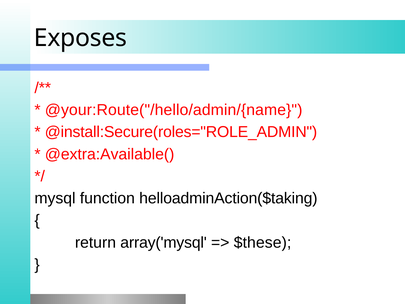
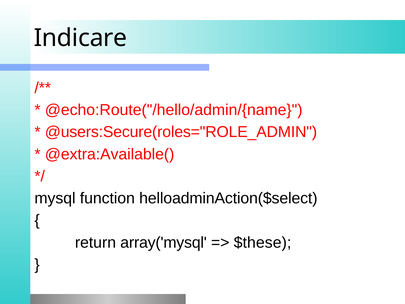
Exposes: Exposes -> Indicare
@your:Route("/hello/admin/{name: @your:Route("/hello/admin/{name -> @echo:Route("/hello/admin/{name
@install:Secure(roles="ROLE_ADMIN: @install:Secure(roles="ROLE_ADMIN -> @users:Secure(roles="ROLE_ADMIN
helloadminAction($taking: helloadminAction($taking -> helloadminAction($select
